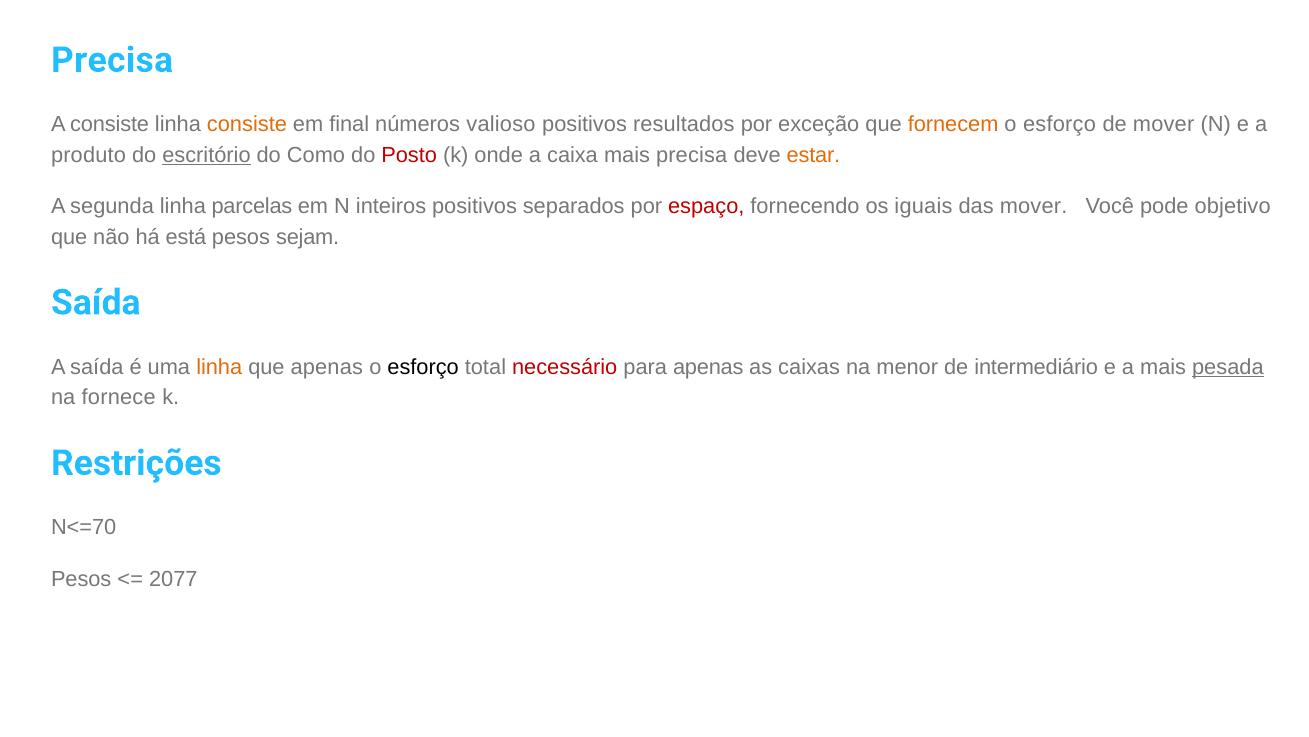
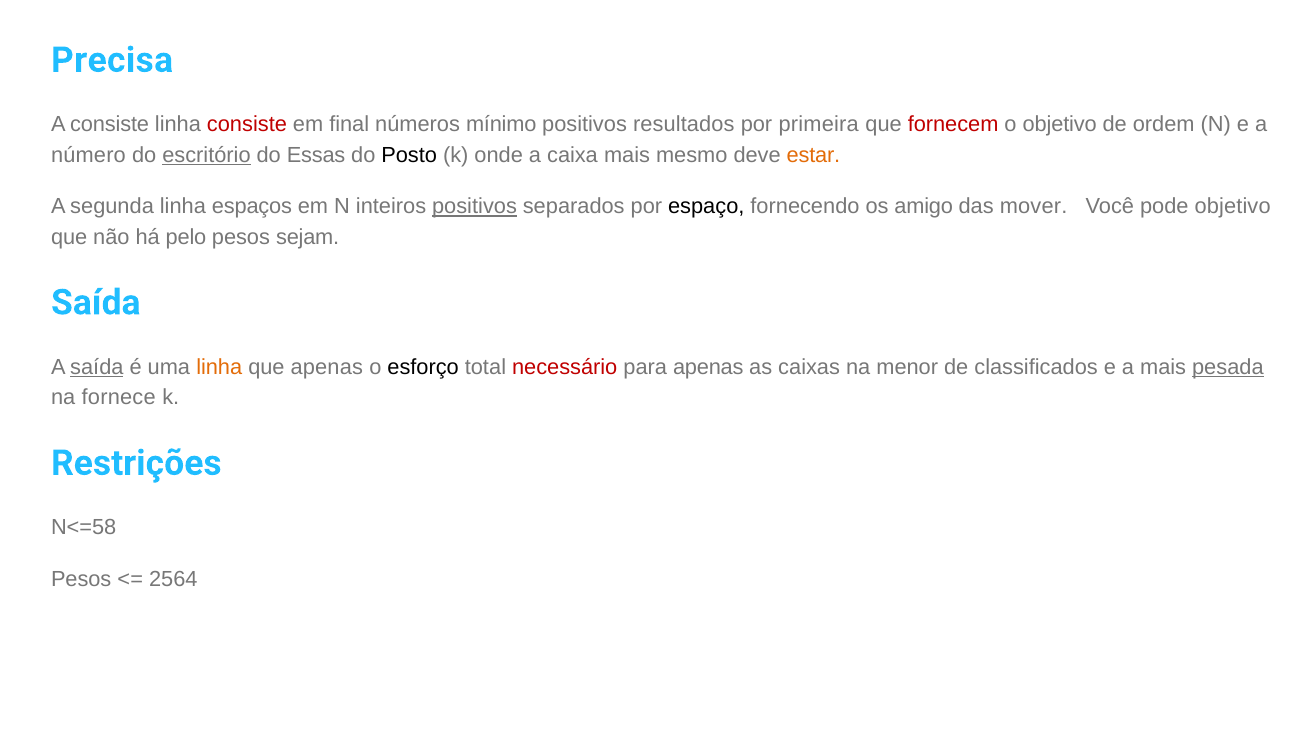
consiste at (247, 125) colour: orange -> red
valioso: valioso -> mínimo
exceção: exceção -> primeira
fornecem colour: orange -> red
esforço at (1059, 125): esforço -> objetivo
de mover: mover -> ordem
produto: produto -> número
Como: Como -> Essas
Posto colour: red -> black
mais precisa: precisa -> mesmo
parcelas: parcelas -> espaços
positivos at (475, 207) underline: none -> present
espaço colour: red -> black
iguais: iguais -> amigo
está: está -> pelo
saída at (97, 367) underline: none -> present
intermediário: intermediário -> classificados
N<=70: N<=70 -> N<=58
2077: 2077 -> 2564
